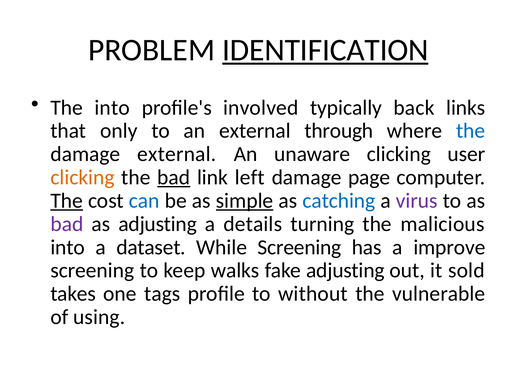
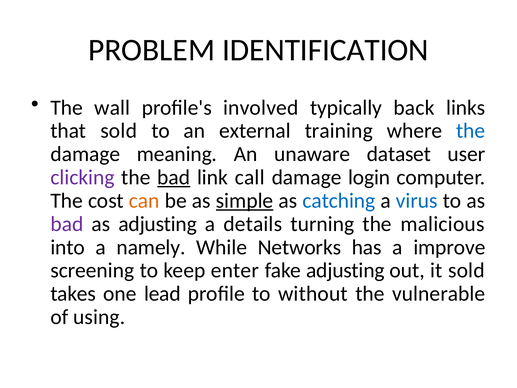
IDENTIFICATION underline: present -> none
The into: into -> wall
that only: only -> sold
through: through -> training
damage external: external -> meaning
unaware clicking: clicking -> dataset
clicking at (82, 177) colour: orange -> purple
left: left -> call
page: page -> login
The at (67, 201) underline: present -> none
can colour: blue -> orange
virus colour: purple -> blue
dataset: dataset -> namely
While Screening: Screening -> Networks
walks: walks -> enter
tags: tags -> lead
